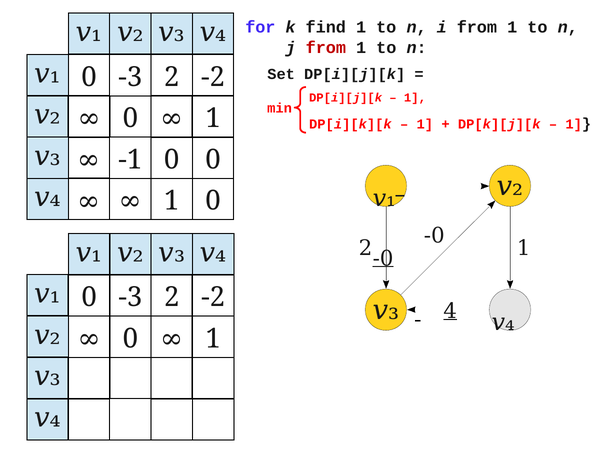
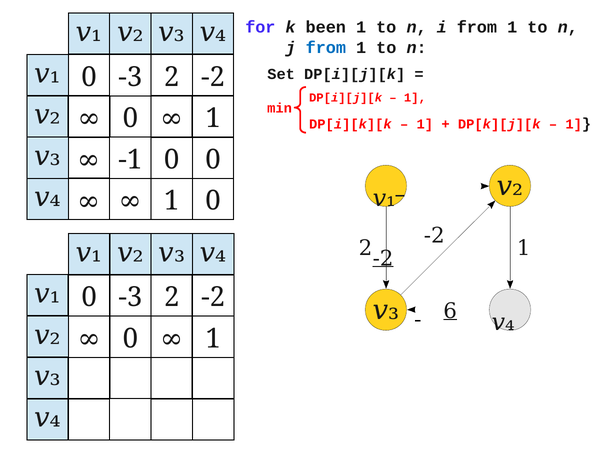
find: find -> been
from at (326, 48) colour: red -> blue
-0 at (434, 236): -0 -> -2
-0 at (383, 259): -0 -> -2
4: 4 -> 6
